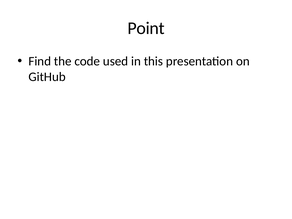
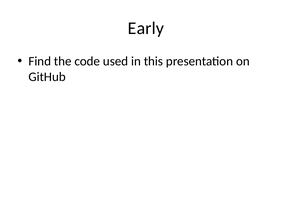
Point: Point -> Early
